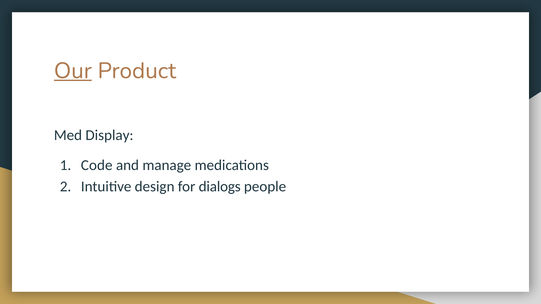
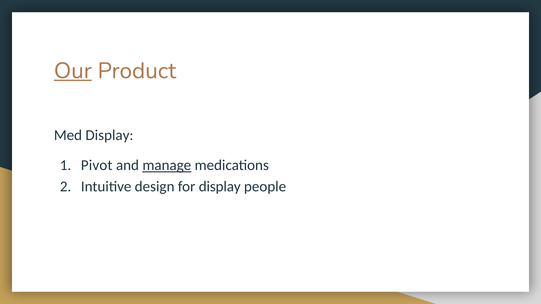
Code: Code -> Pivot
manage underline: none -> present
for dialogs: dialogs -> display
